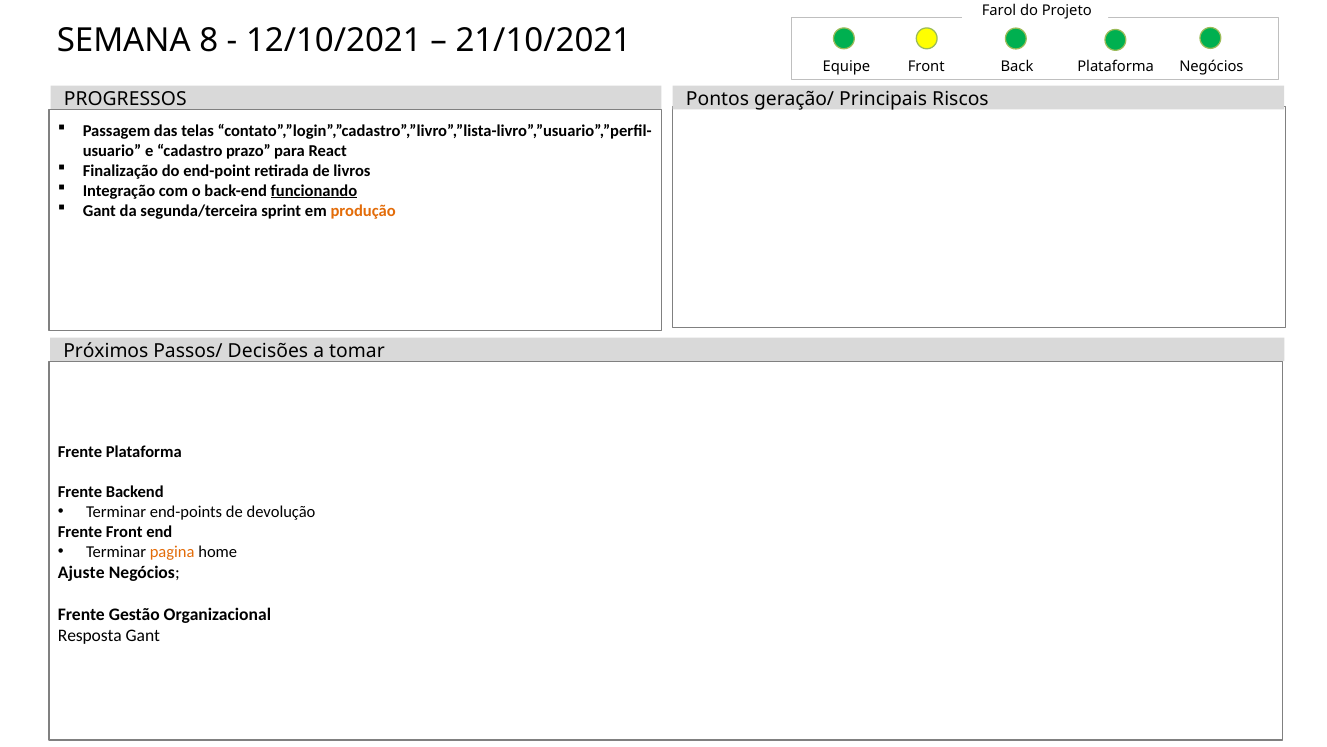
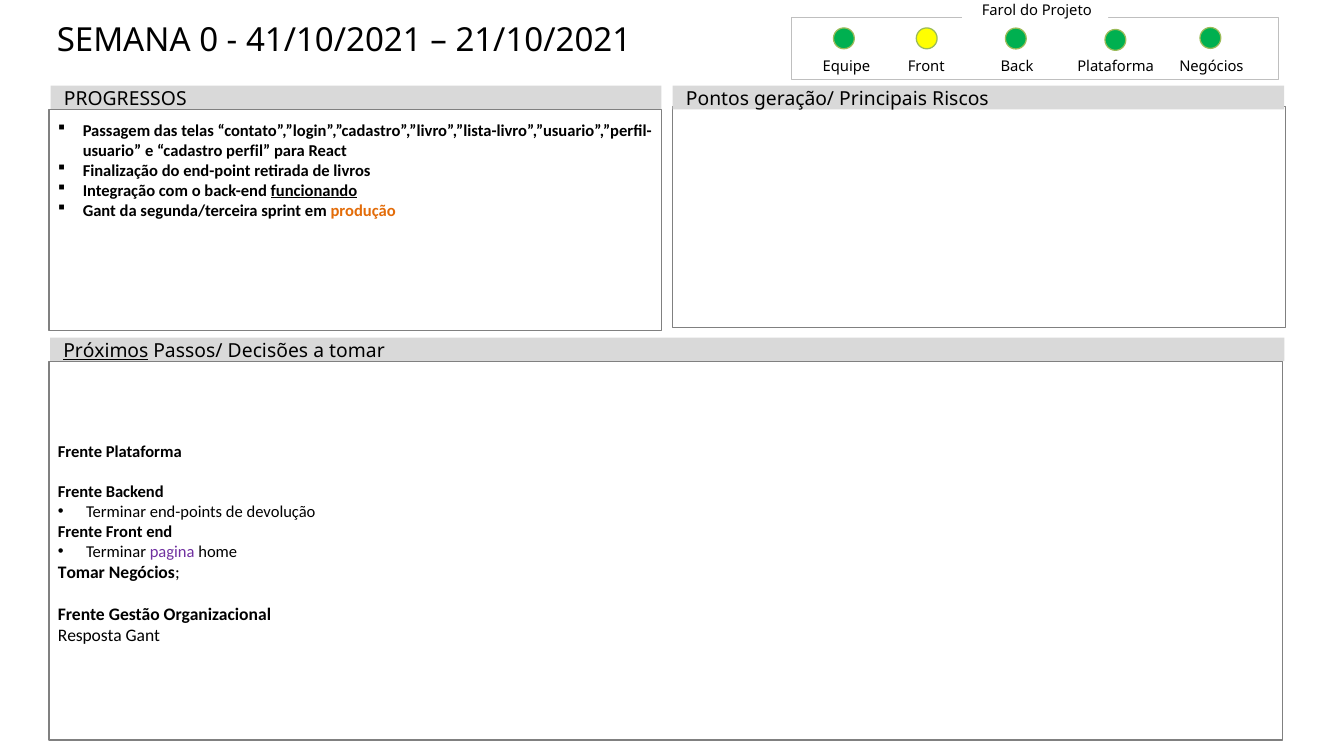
8: 8 -> 0
12/10/2021: 12/10/2021 -> 41/10/2021
prazo: prazo -> perfil
Próximos underline: none -> present
pagina colour: orange -> purple
Ajuste at (81, 572): Ajuste -> Tomar
